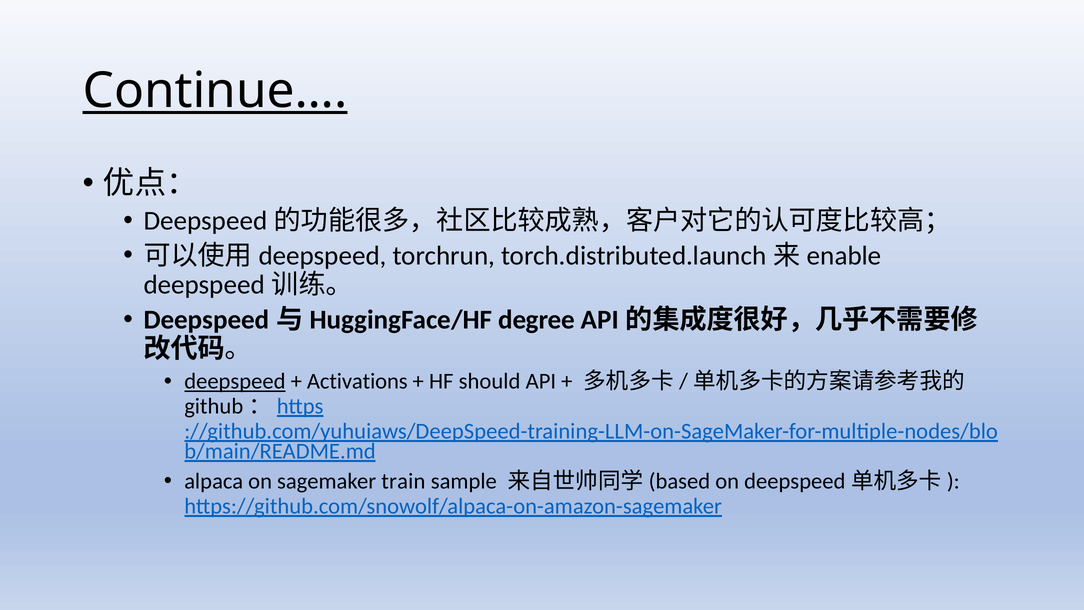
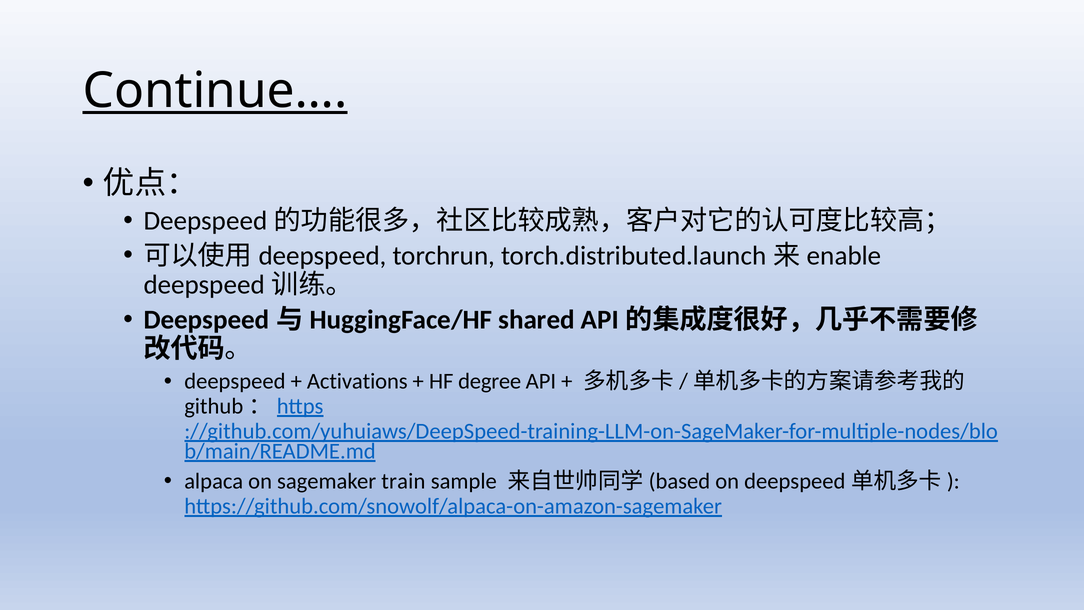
degree: degree -> shared
deepspeed underline: present -> none
should: should -> degree
